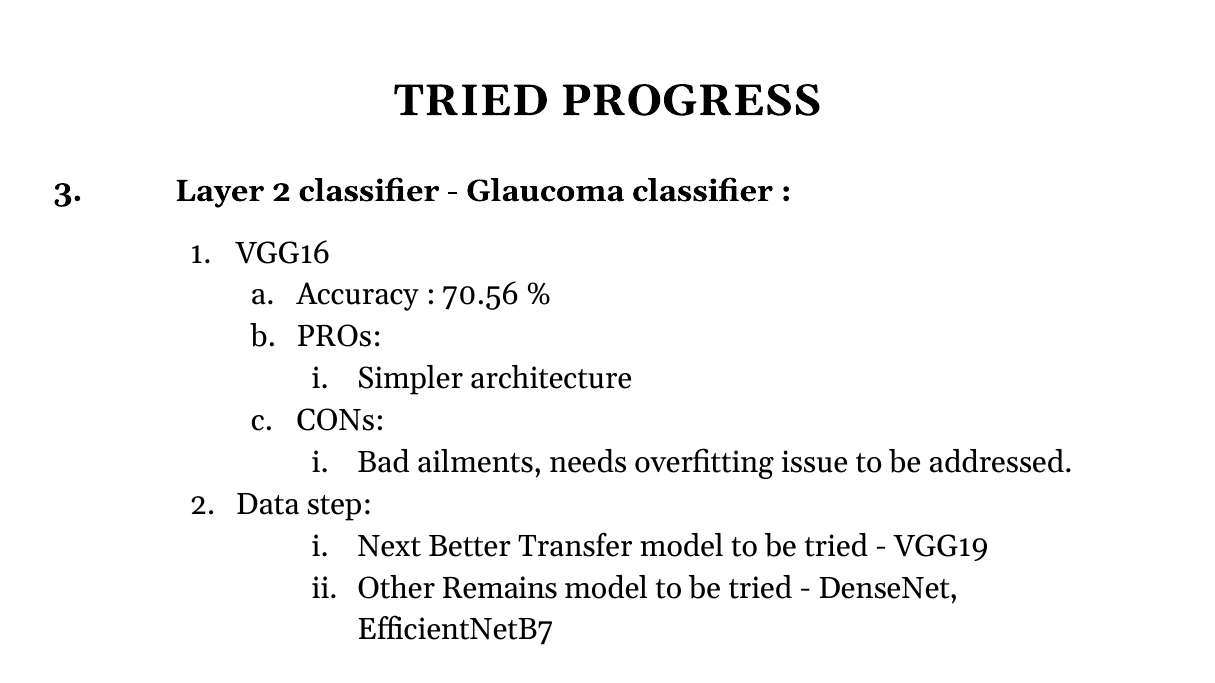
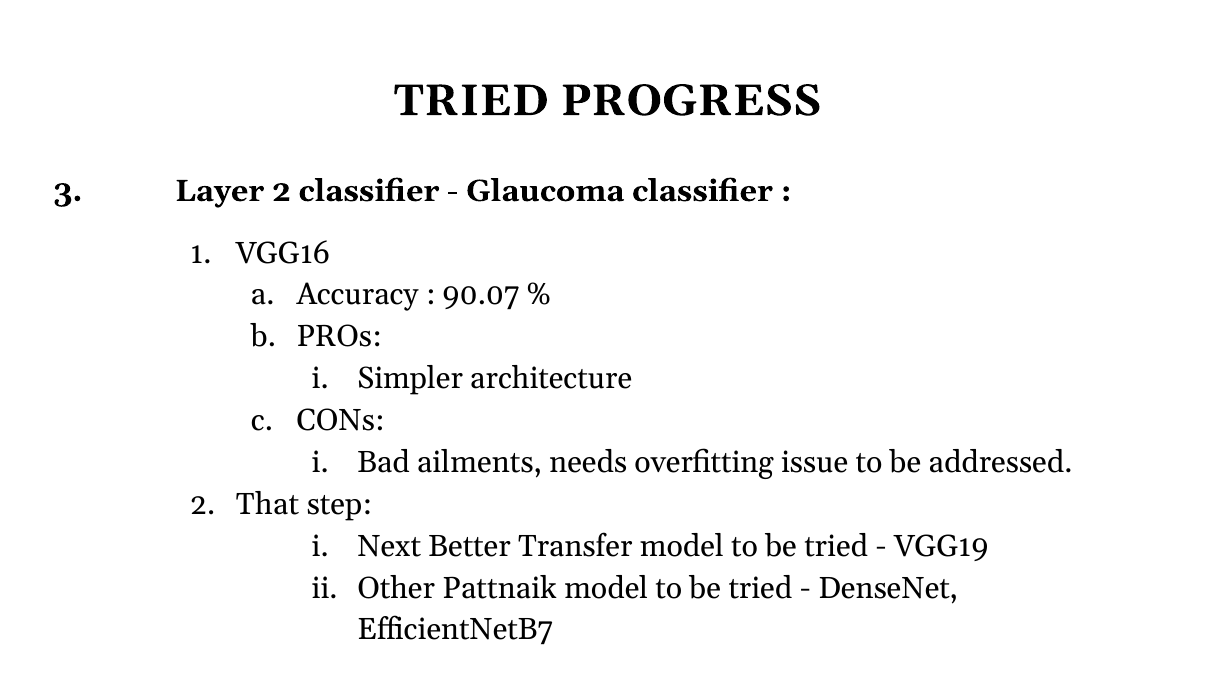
70.56: 70.56 -> 90.07
Data: Data -> That
Remains: Remains -> Pattnaik
